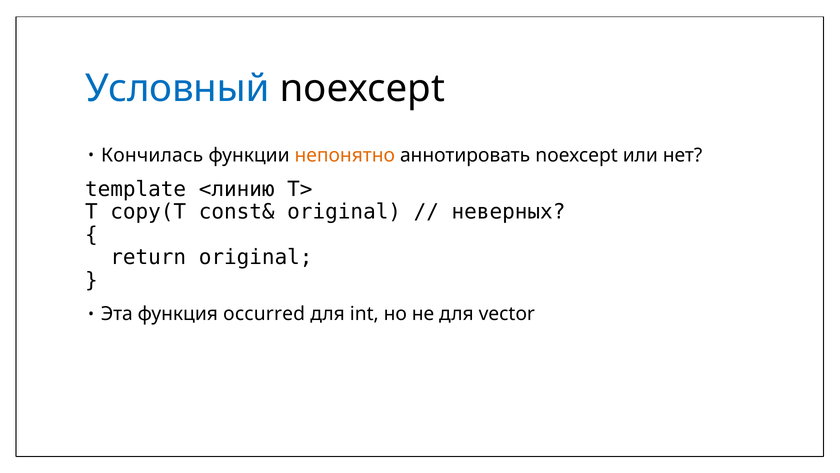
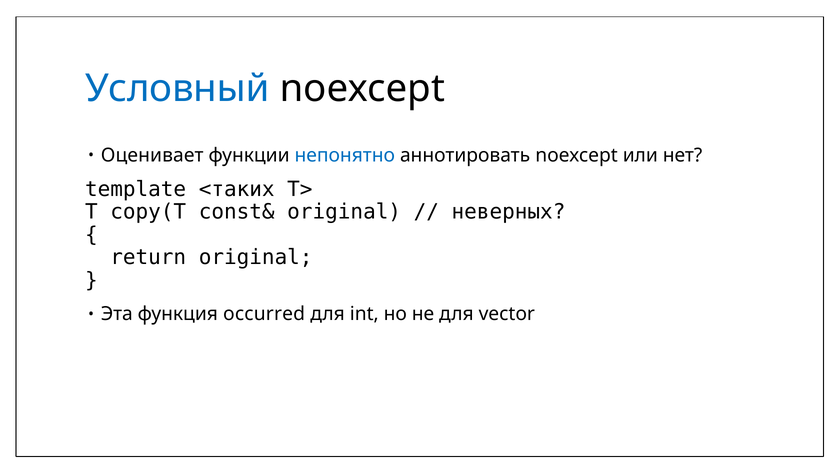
Кончилась: Кончилась -> Оценивает
непонятно colour: orange -> blue
<линию: <линию -> <таких
